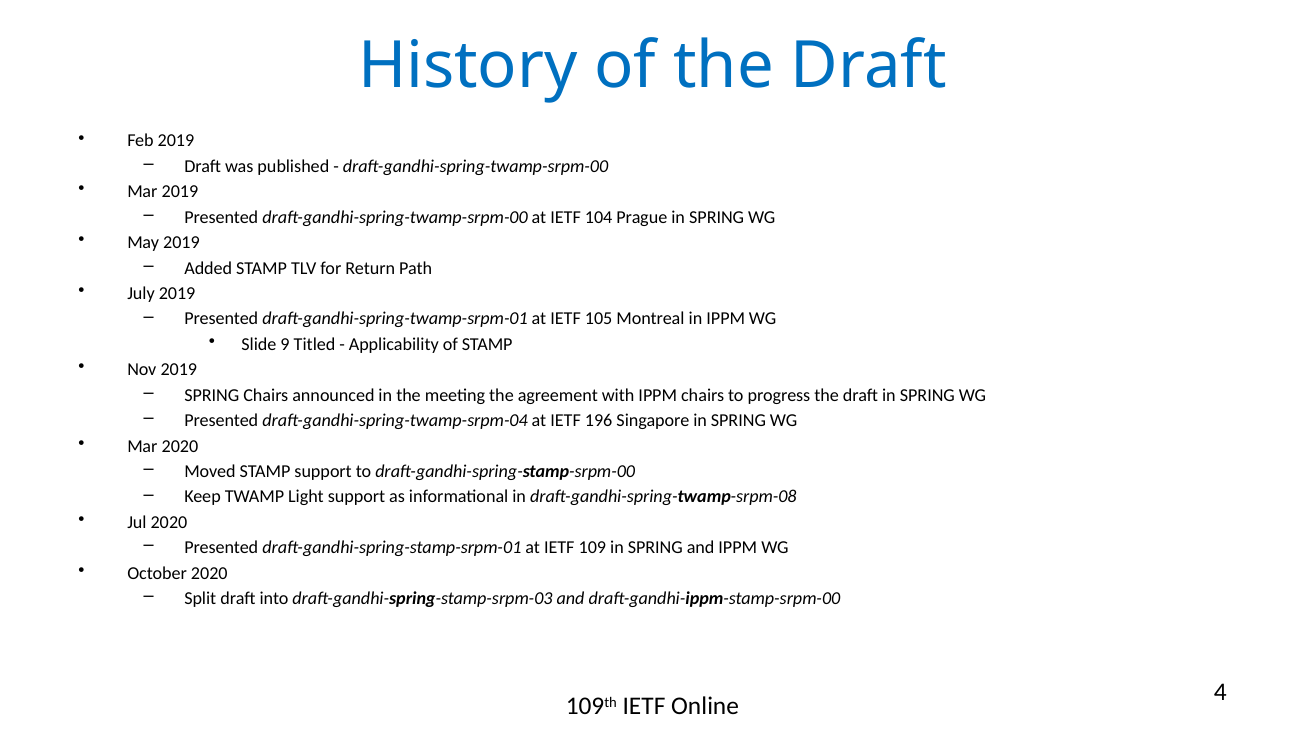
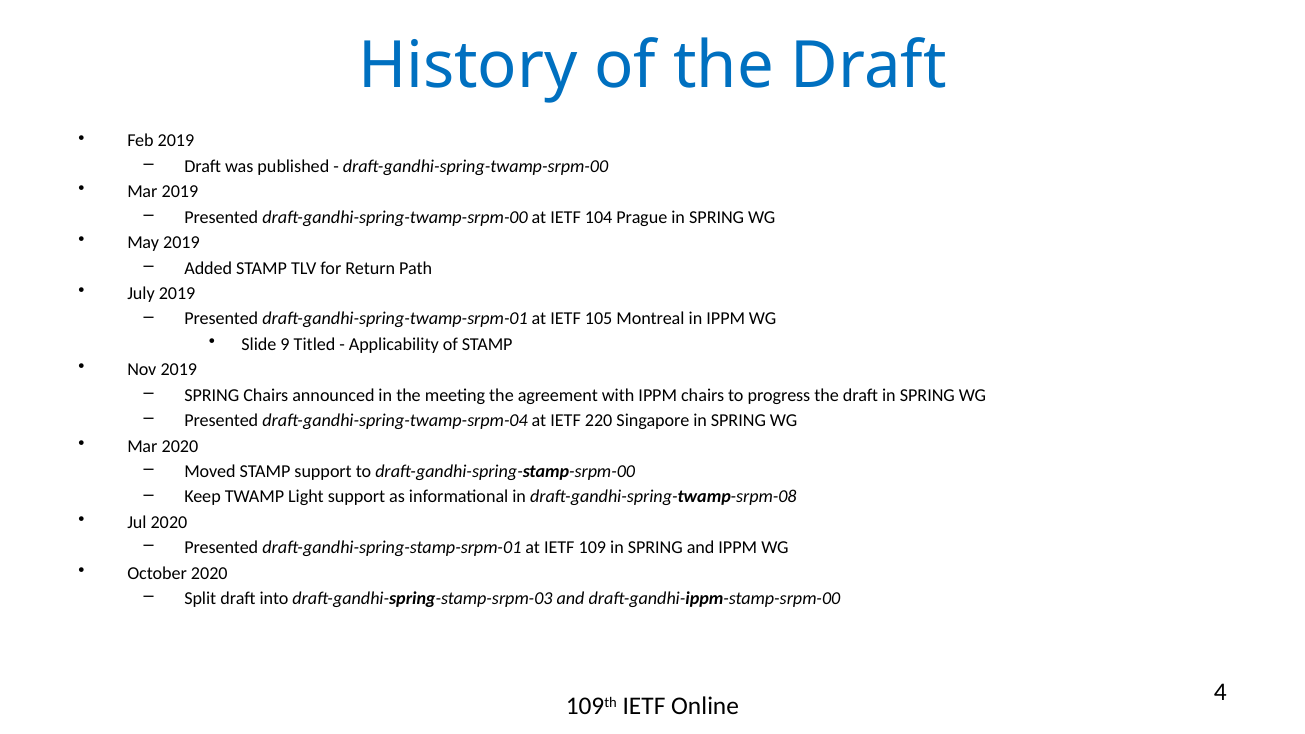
196: 196 -> 220
